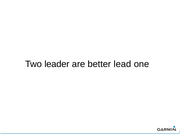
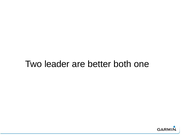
lead: lead -> both
